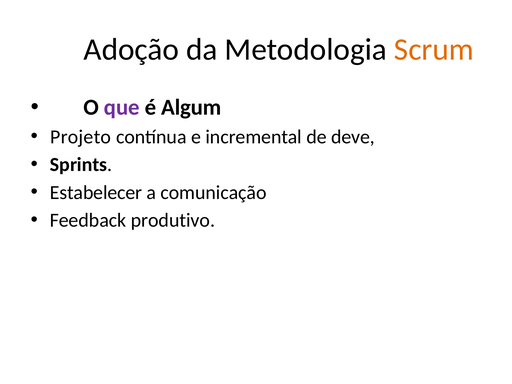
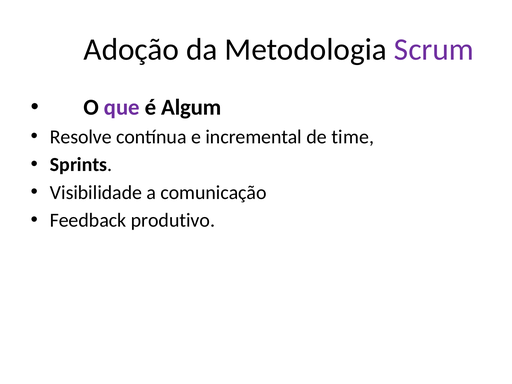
Scrum colour: orange -> purple
Projeto: Projeto -> Resolve
deve: deve -> time
Estabelecer: Estabelecer -> Visibilidade
